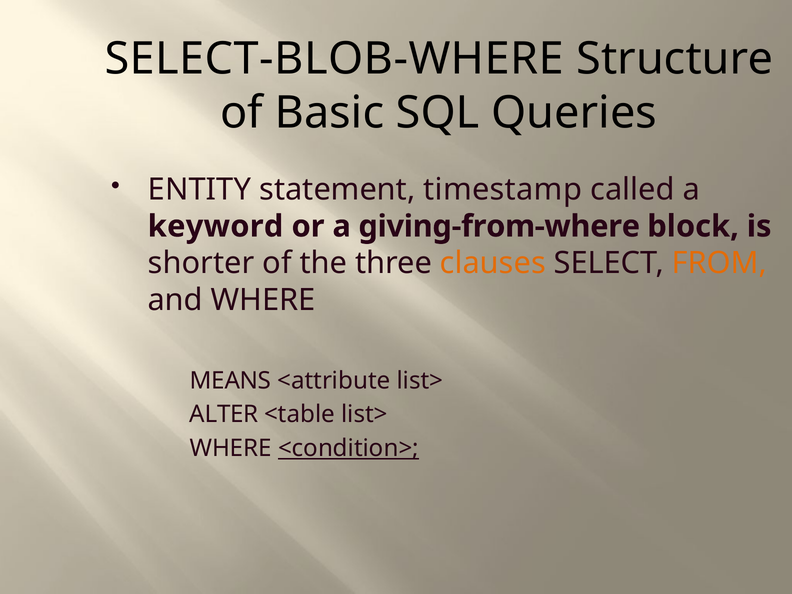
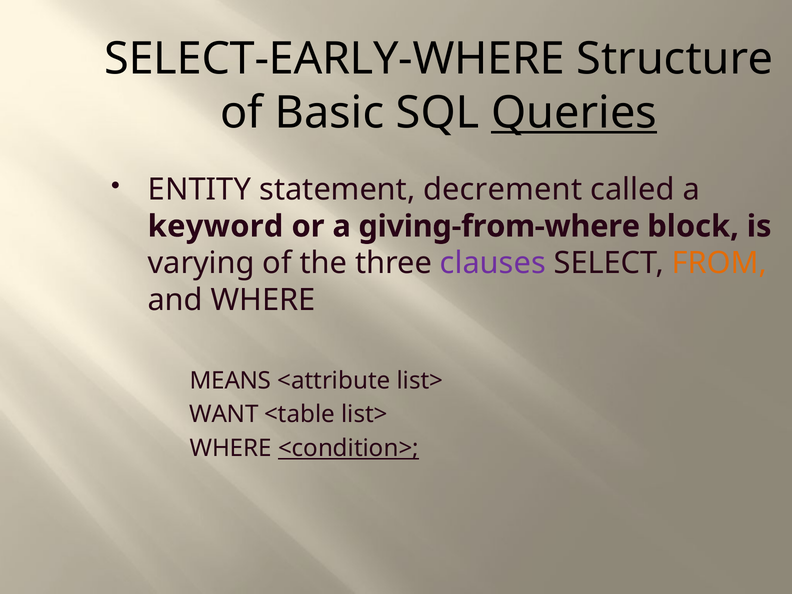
SELECT-BLOB-WHERE: SELECT-BLOB-WHERE -> SELECT-EARLY-WHERE
Queries underline: none -> present
timestamp: timestamp -> decrement
shorter: shorter -> varying
clauses colour: orange -> purple
ALTER: ALTER -> WANT
